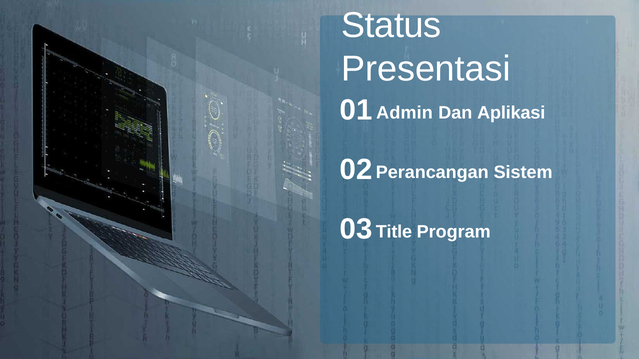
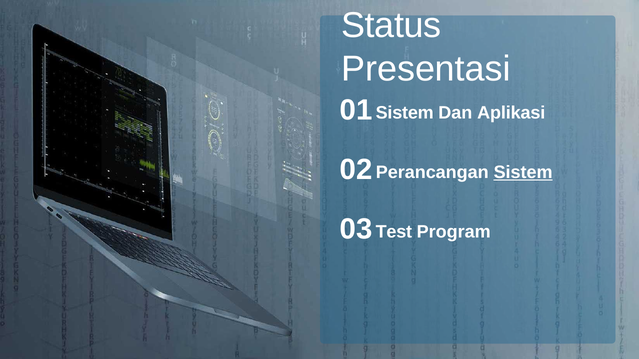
Admin at (405, 113): Admin -> Sistem
Sistem at (523, 172) underline: none -> present
Title: Title -> Test
